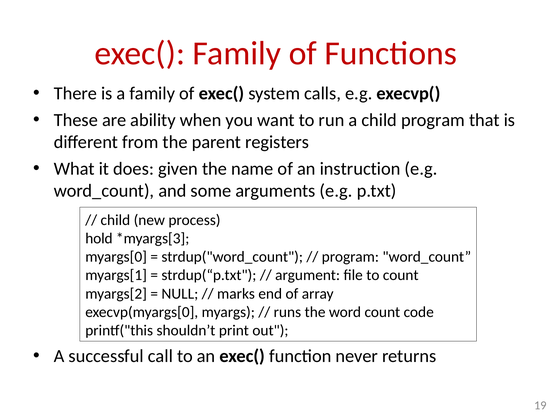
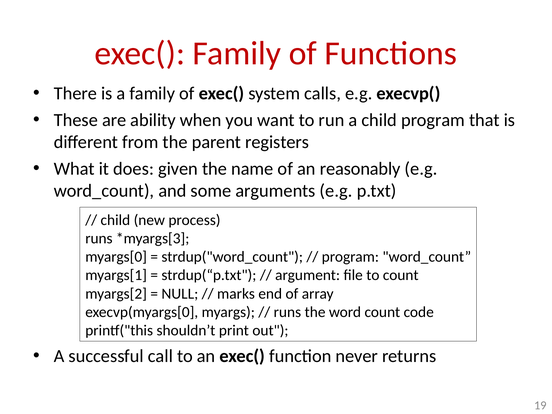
instruction: instruction -> reasonably
hold at (99, 238): hold -> runs
